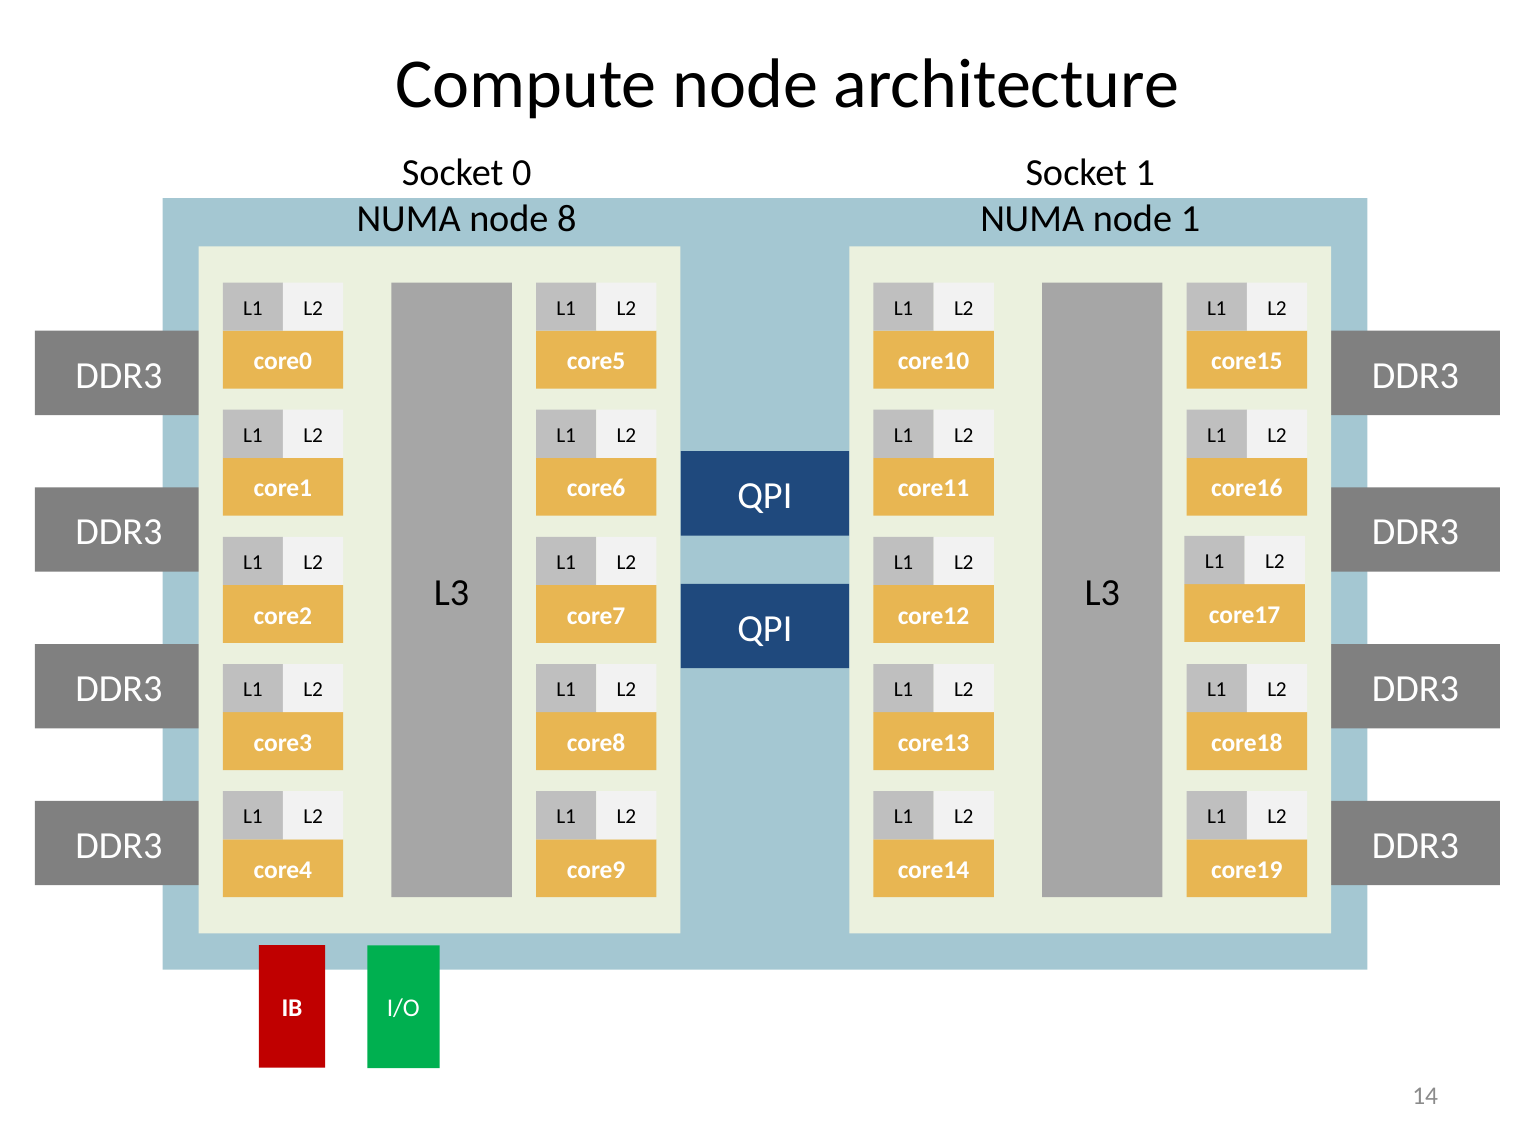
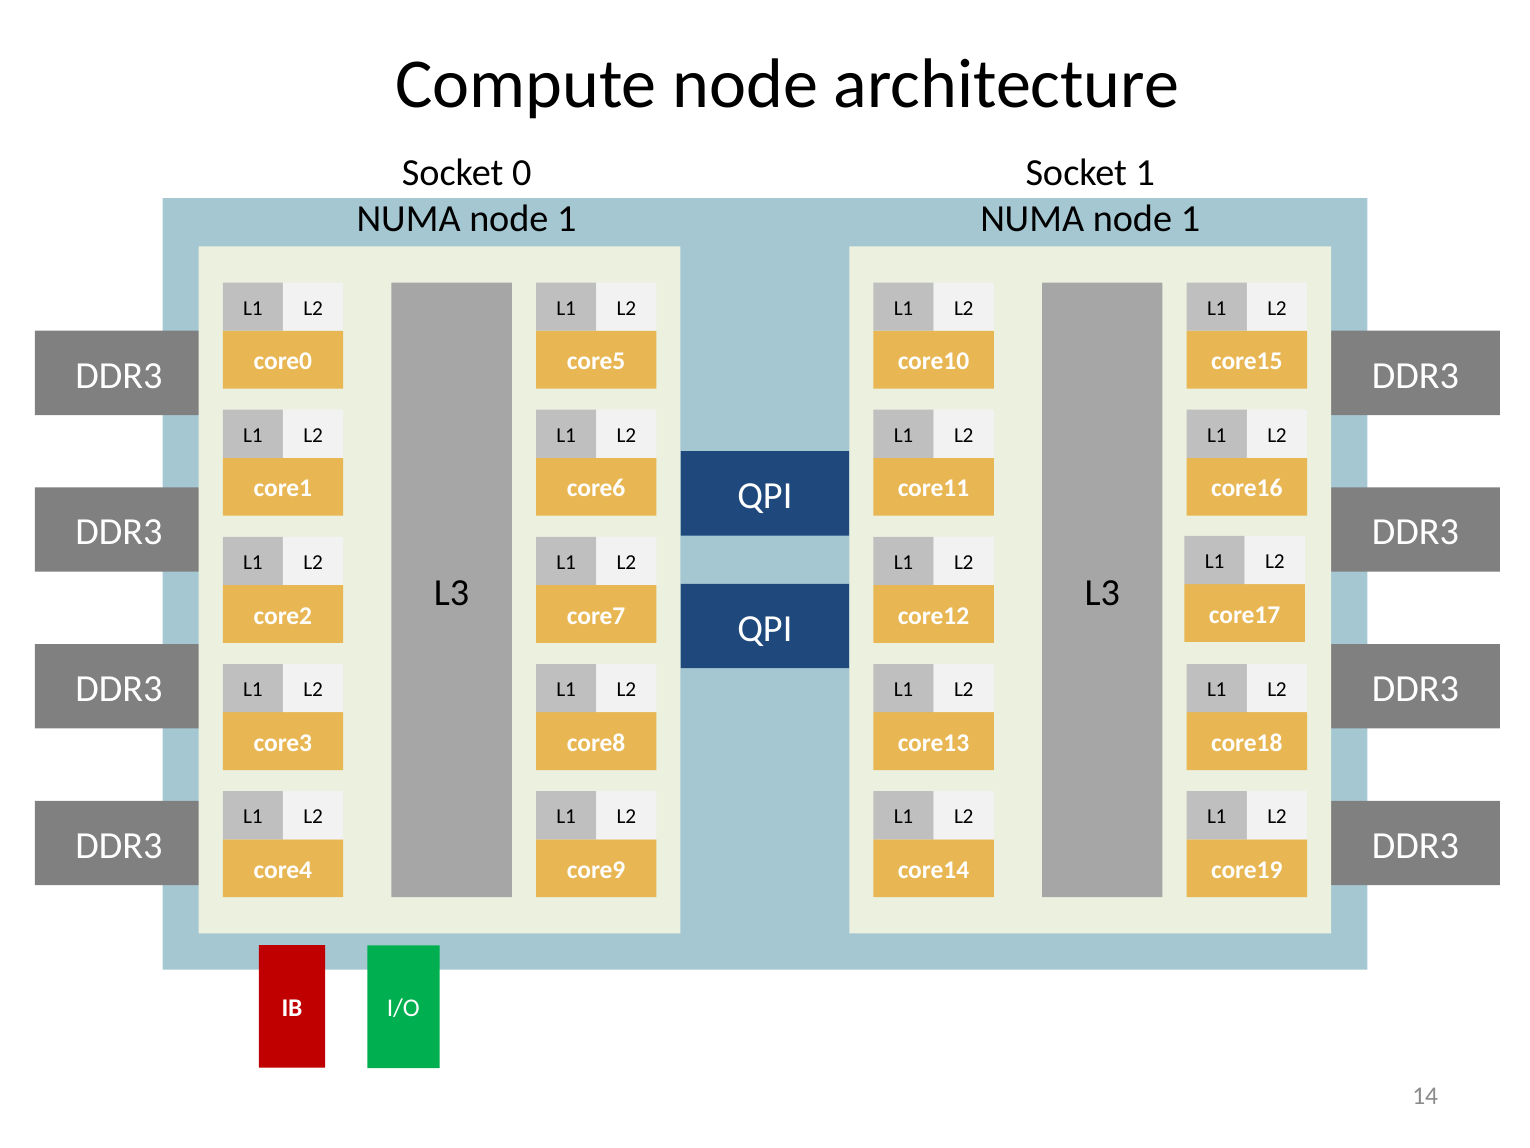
8 at (567, 219): 8 -> 1
